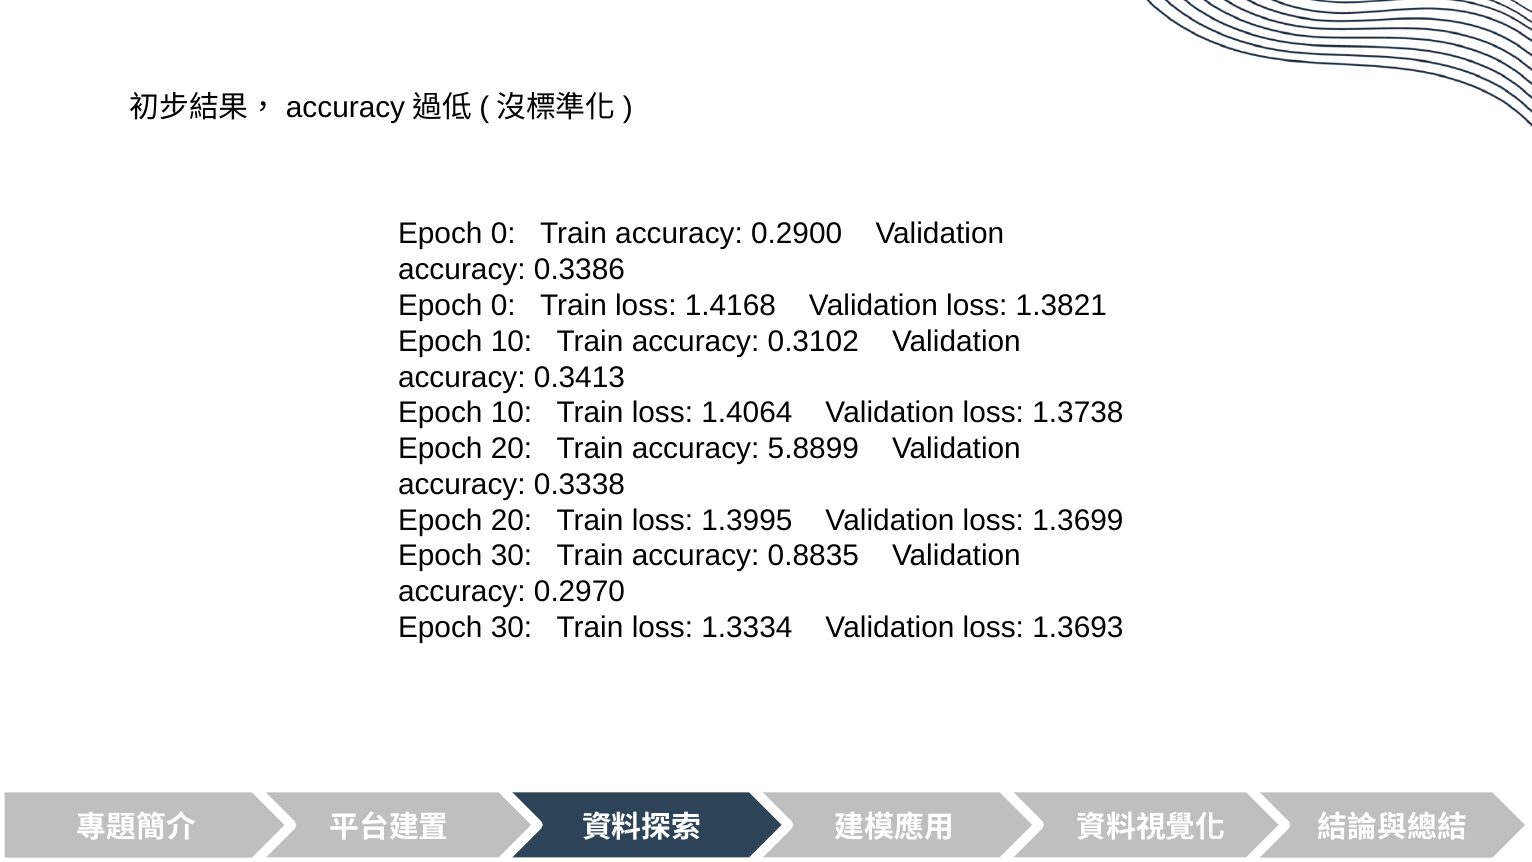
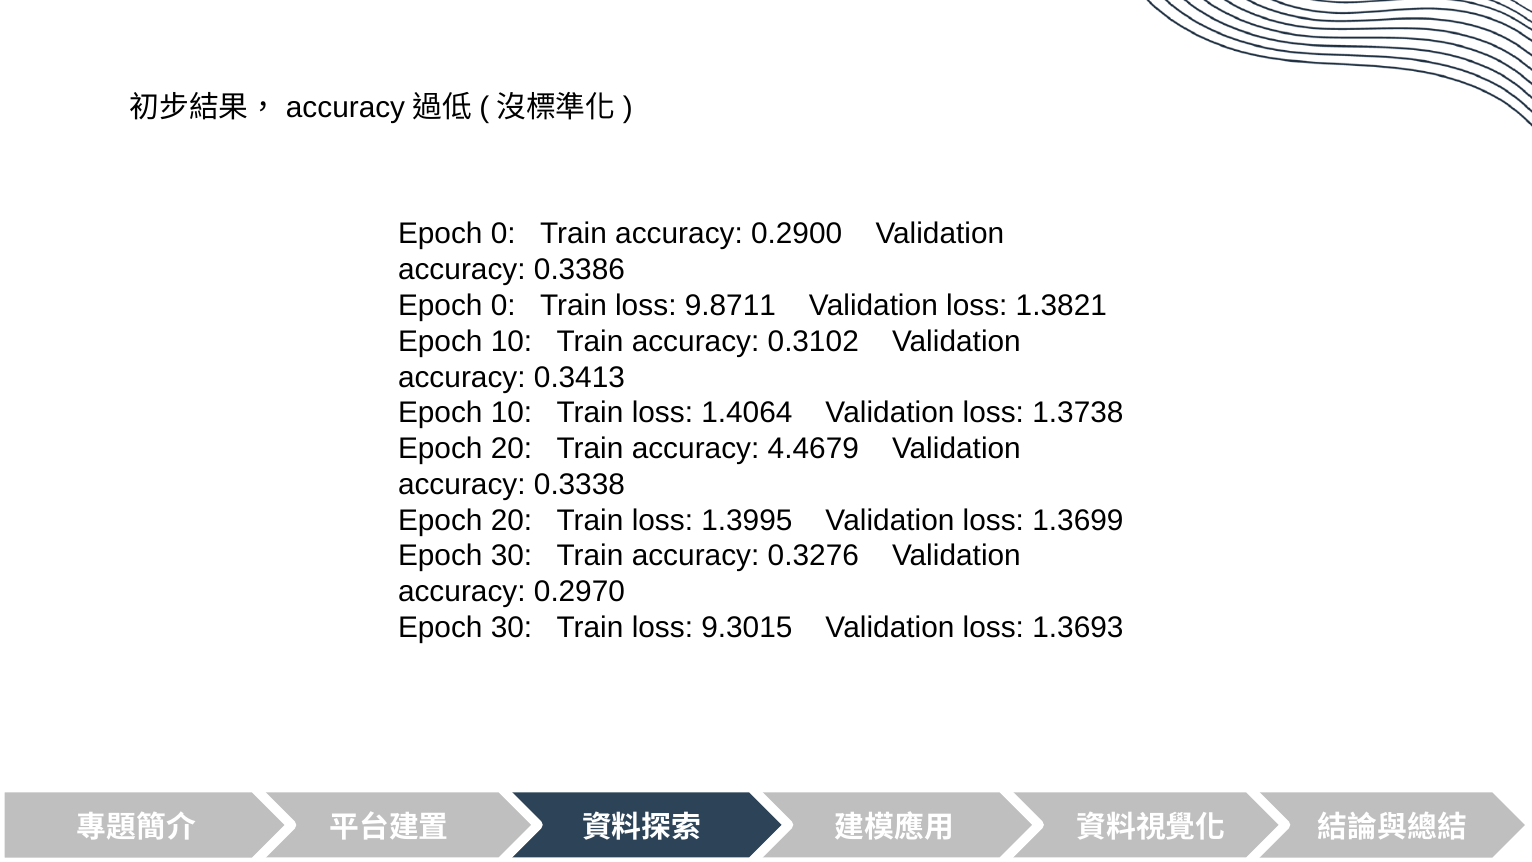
1.4168: 1.4168 -> 9.8711
5.8899: 5.8899 -> 4.4679
0.8835: 0.8835 -> 0.3276
1.3334: 1.3334 -> 9.3015
